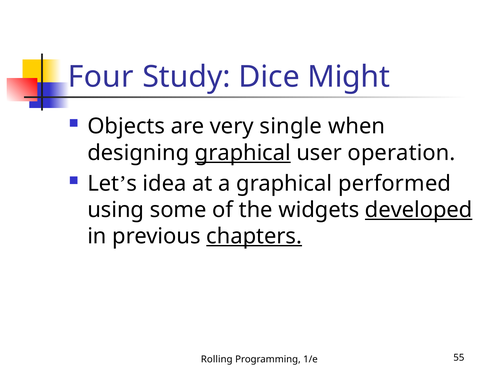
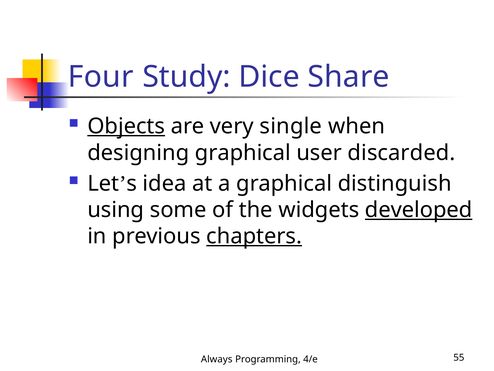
Might: Might -> Share
Objects underline: none -> present
graphical at (243, 153) underline: present -> none
operation: operation -> discarded
performed: performed -> distinguish
Rolling: Rolling -> Always
1/e: 1/e -> 4/e
